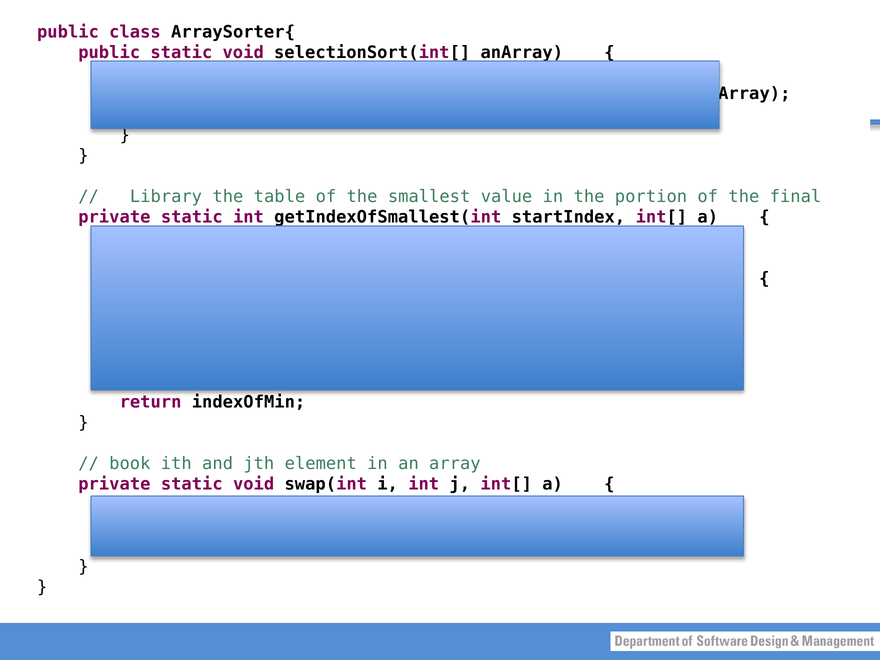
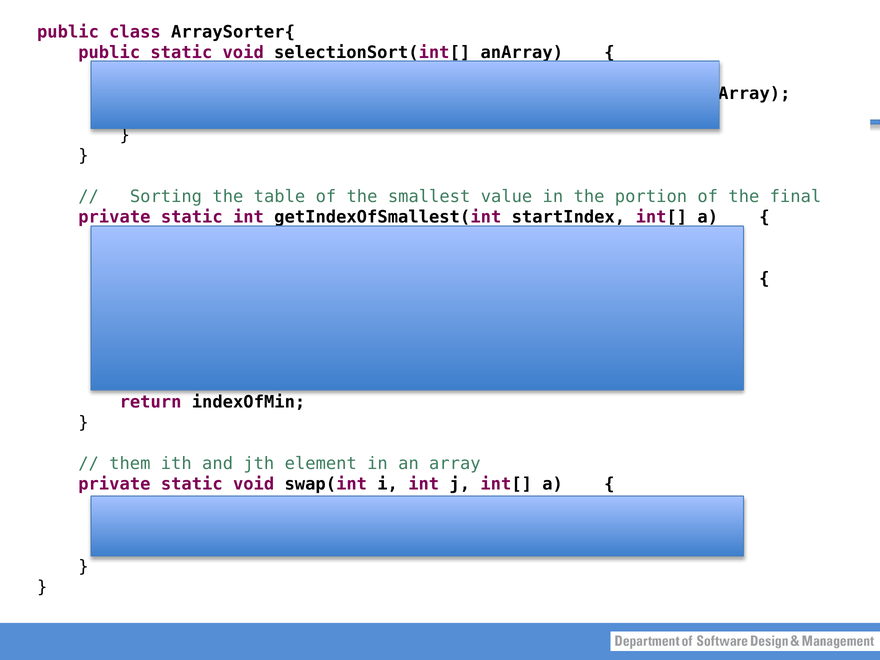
Library: Library -> Sorting
book: book -> them
